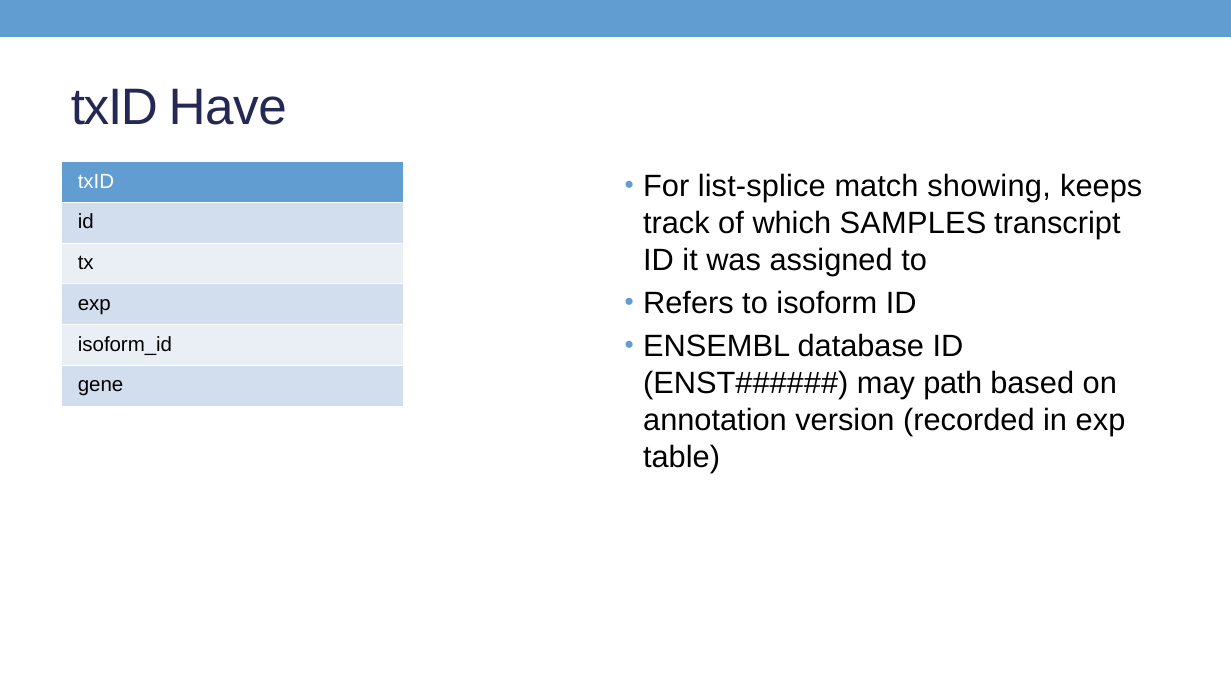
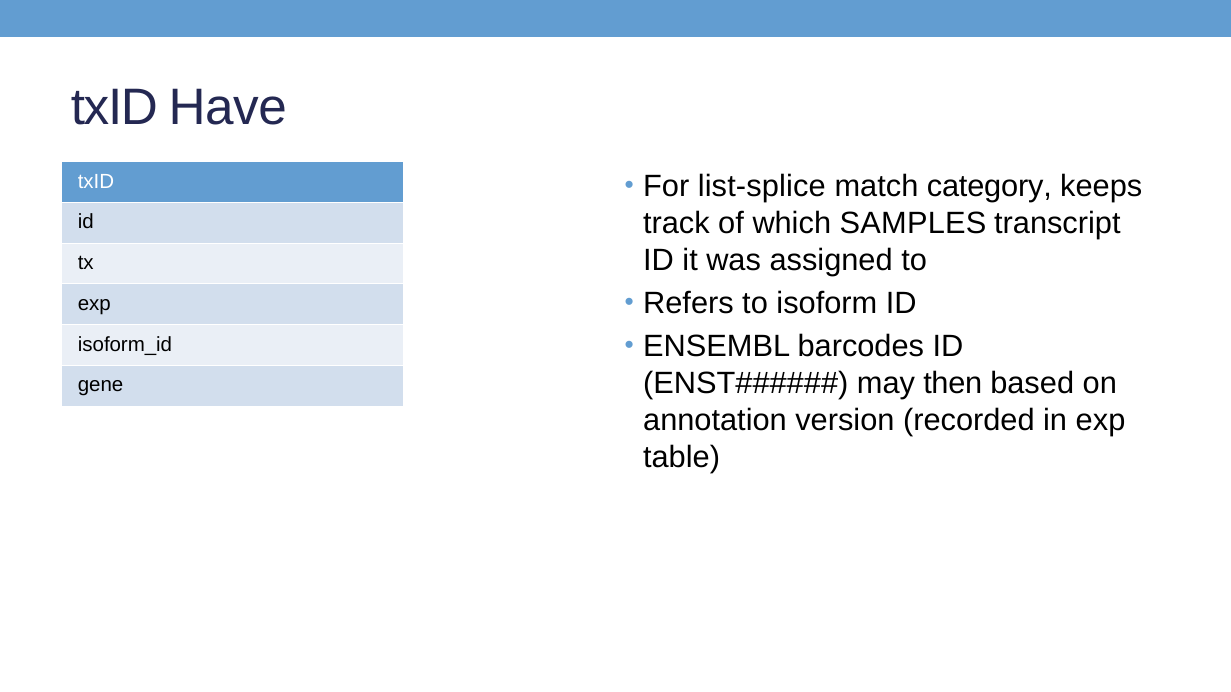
showing: showing -> category
database: database -> barcodes
path: path -> then
